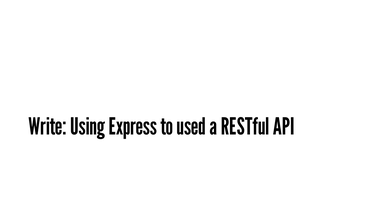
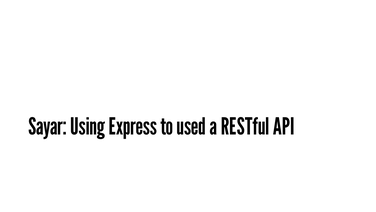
Write: Write -> Sayar
